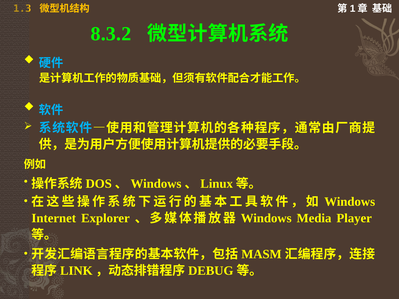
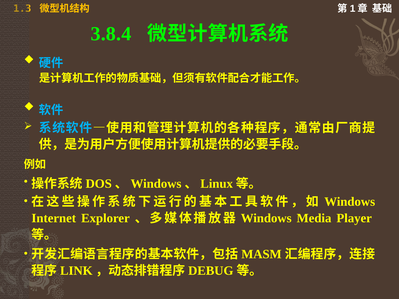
8.3.2: 8.3.2 -> 3.8.4
